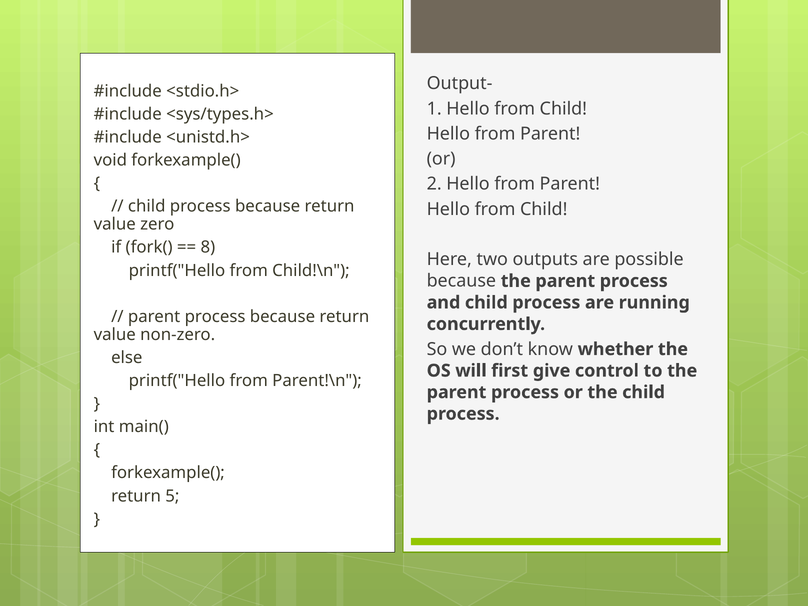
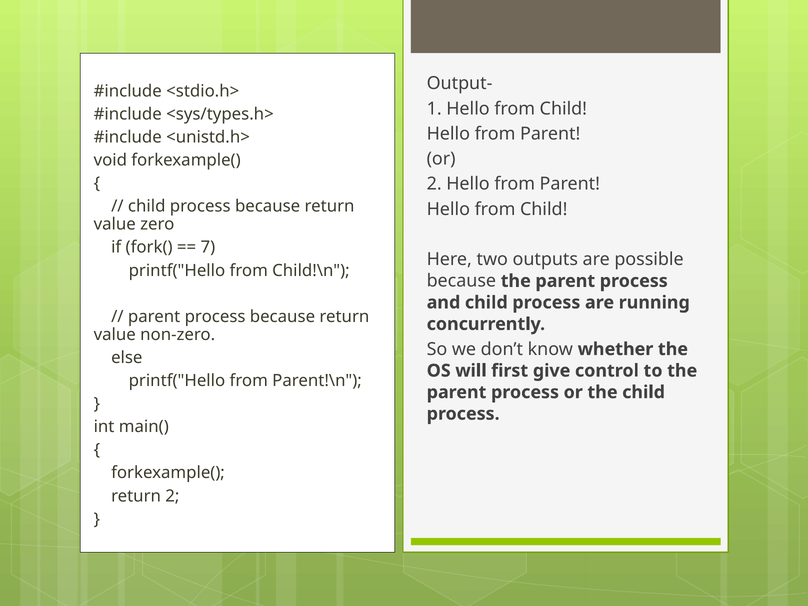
8: 8 -> 7
return 5: 5 -> 2
